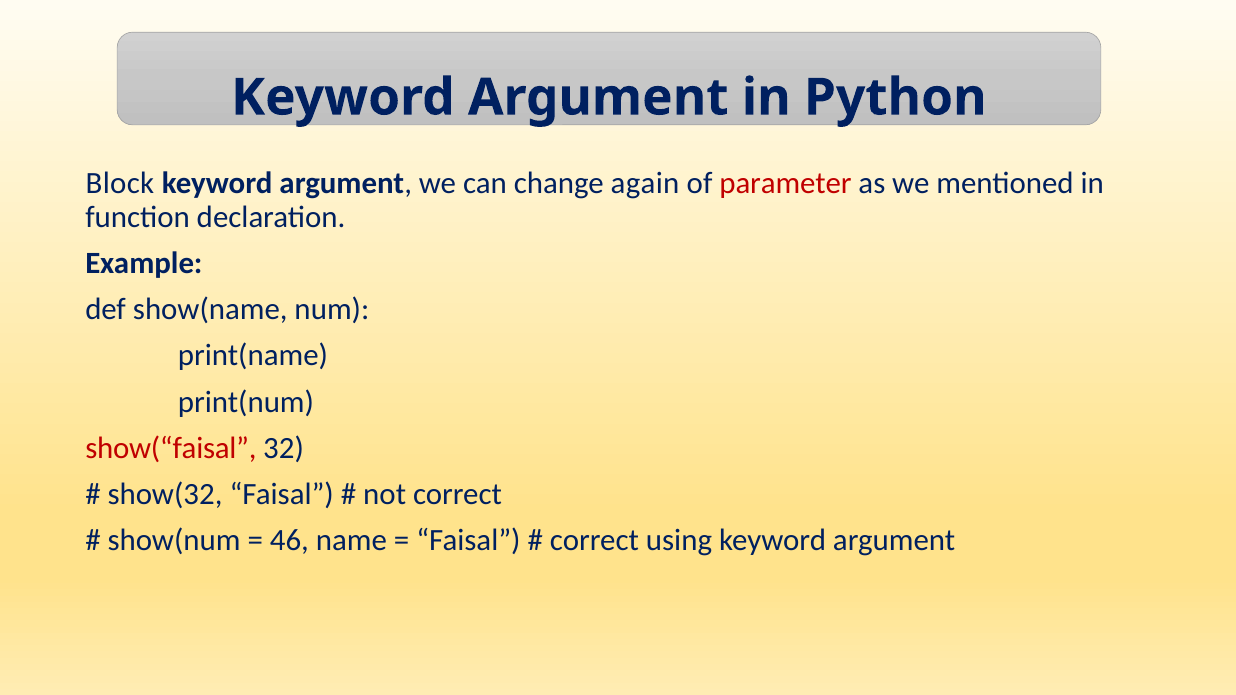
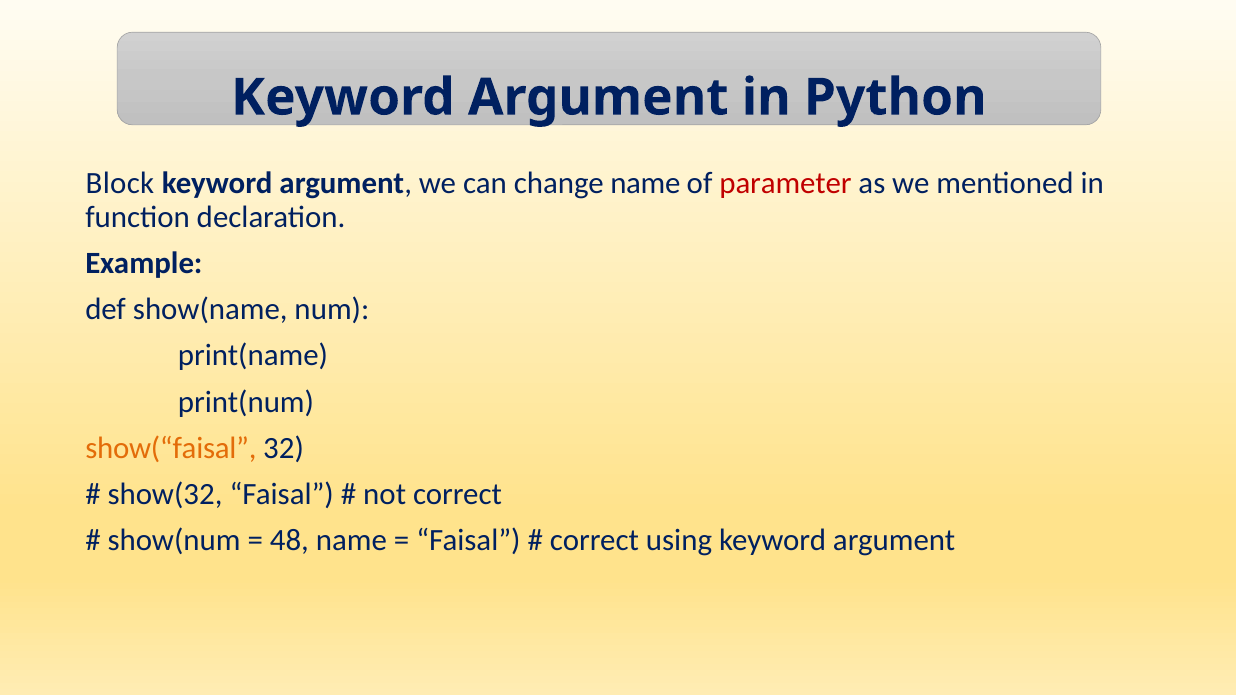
change again: again -> name
show(“faisal colour: red -> orange
46: 46 -> 48
